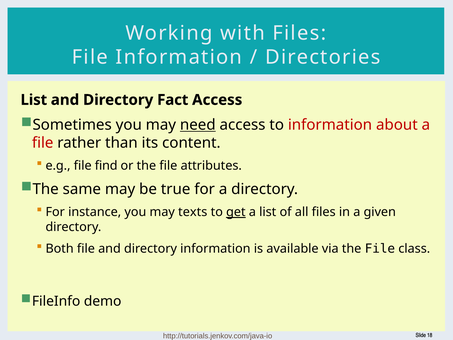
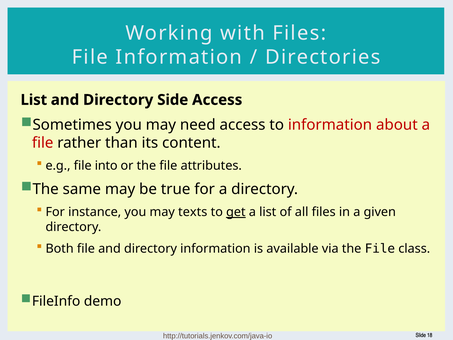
Fact: Fact -> Side
need underline: present -> none
find: find -> into
